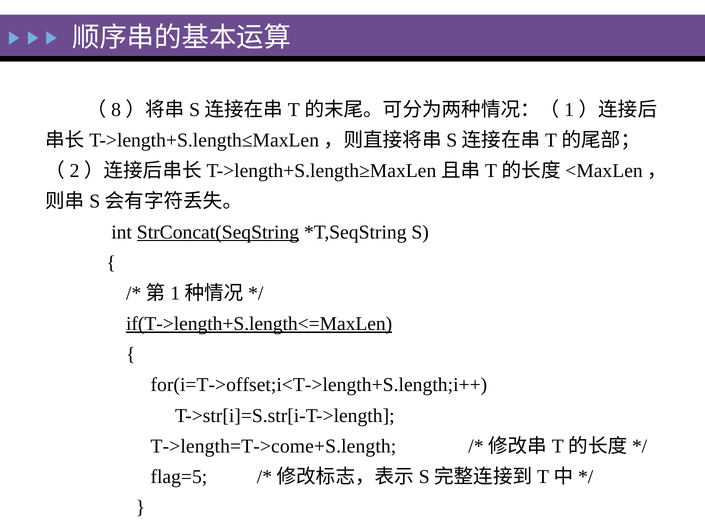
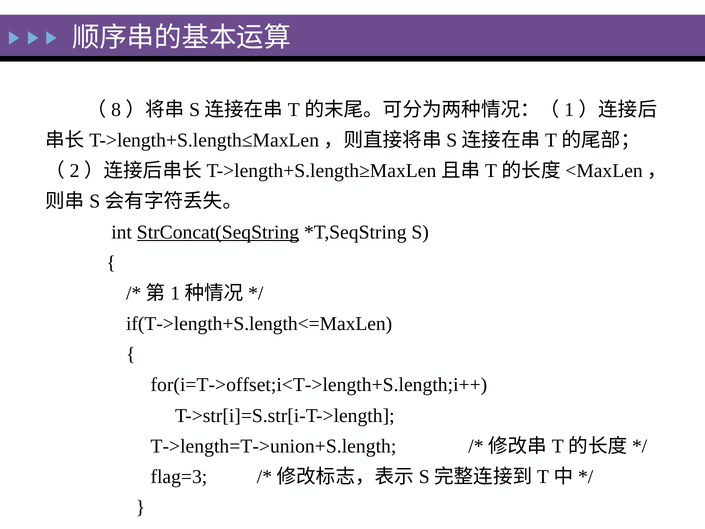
if(T->length+S.length<=MaxLen underline: present -> none
T->length=T->come+S.length: T->length=T->come+S.length -> T->length=T->union+S.length
flag=5: flag=5 -> flag=3
